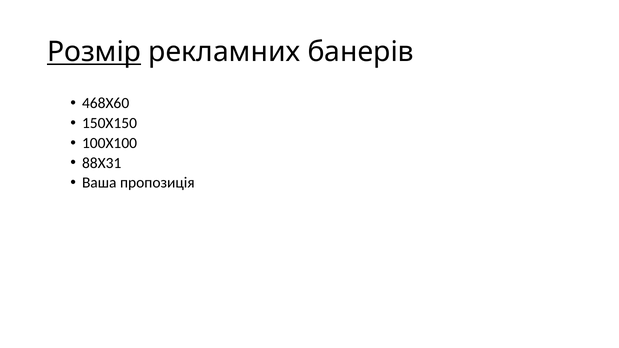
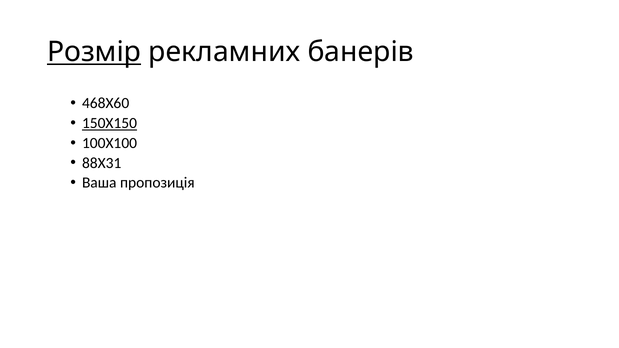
150Х150 underline: none -> present
